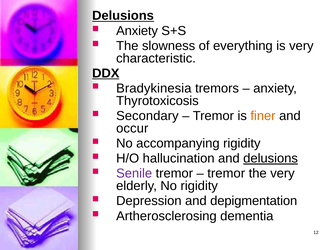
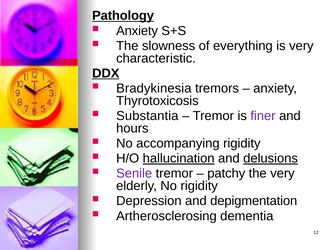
Delusions at (123, 16): Delusions -> Pathology
Secondary: Secondary -> Substantia
finer colour: orange -> purple
occur: occur -> hours
hallucination underline: none -> present
tremor at (226, 173): tremor -> patchy
